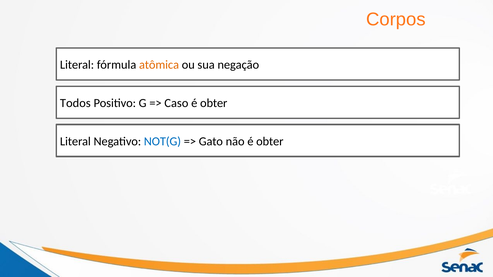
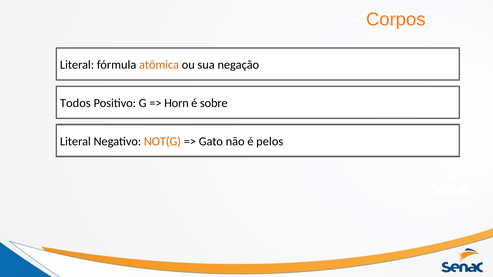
Caso: Caso -> Horn
obter at (214, 103): obter -> sobre
NOT(G colour: blue -> orange
não é obter: obter -> pelos
